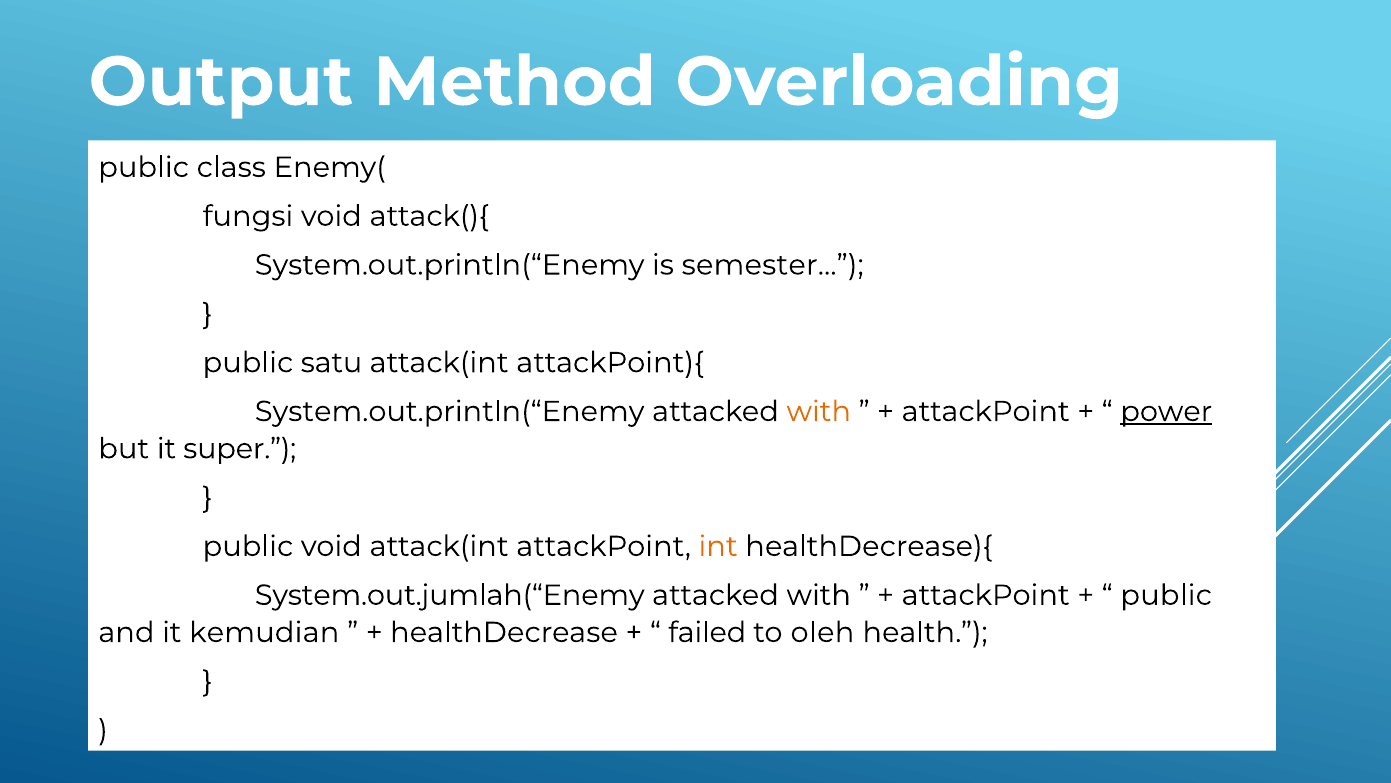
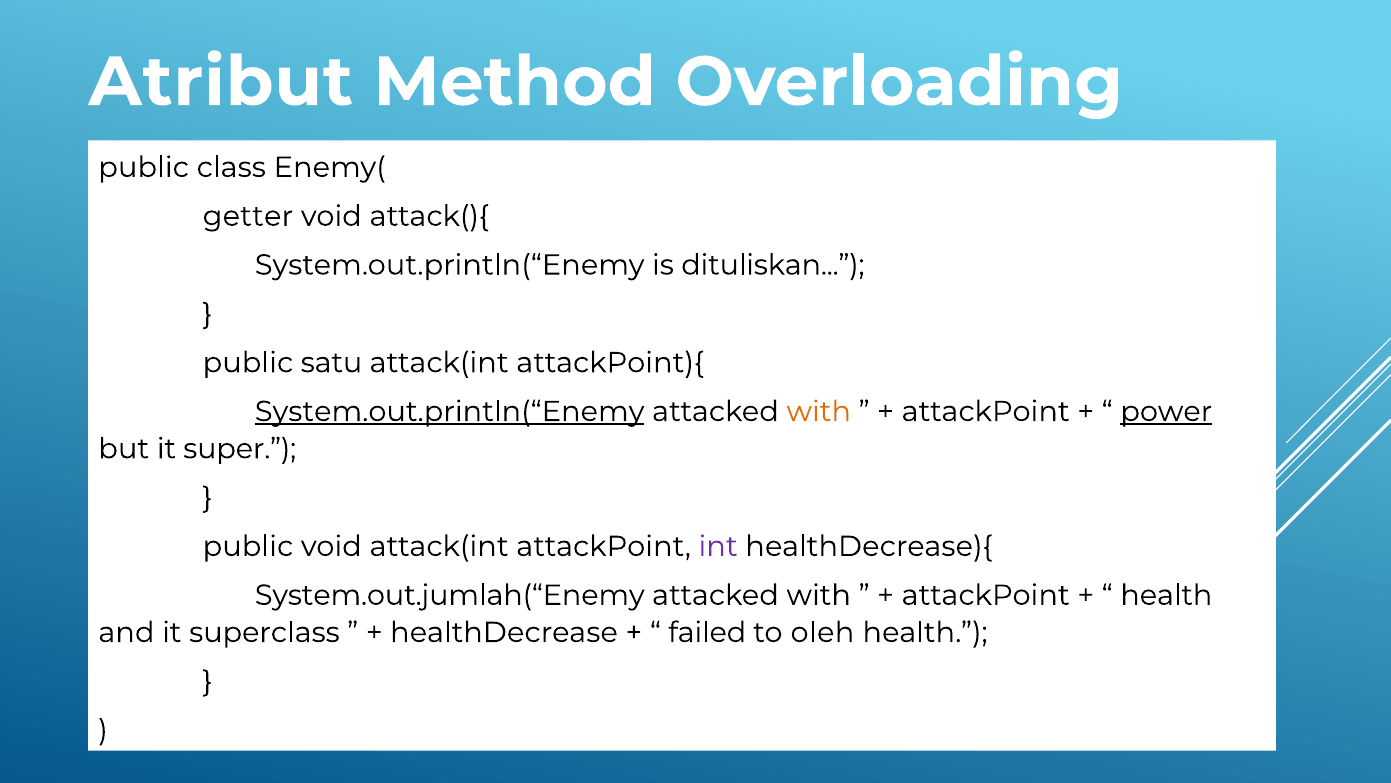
Output: Output -> Atribut
fungsi: fungsi -> getter
semester: semester -> dituliskan
System.out.println(“Enemy at (450, 411) underline: none -> present
int colour: orange -> purple
public at (1166, 595): public -> health
kemudian: kemudian -> superclass
